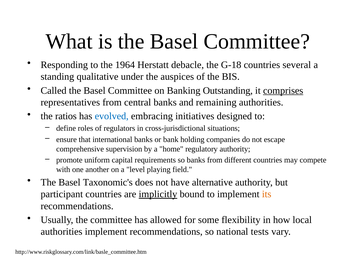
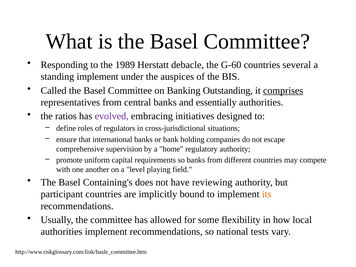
1964: 1964 -> 1989
G-18: G-18 -> G-60
standing qualitative: qualitative -> implement
remaining: remaining -> essentially
evolved colour: blue -> purple
Taxonomic's: Taxonomic's -> Containing's
alternative: alternative -> reviewing
implicitly underline: present -> none
